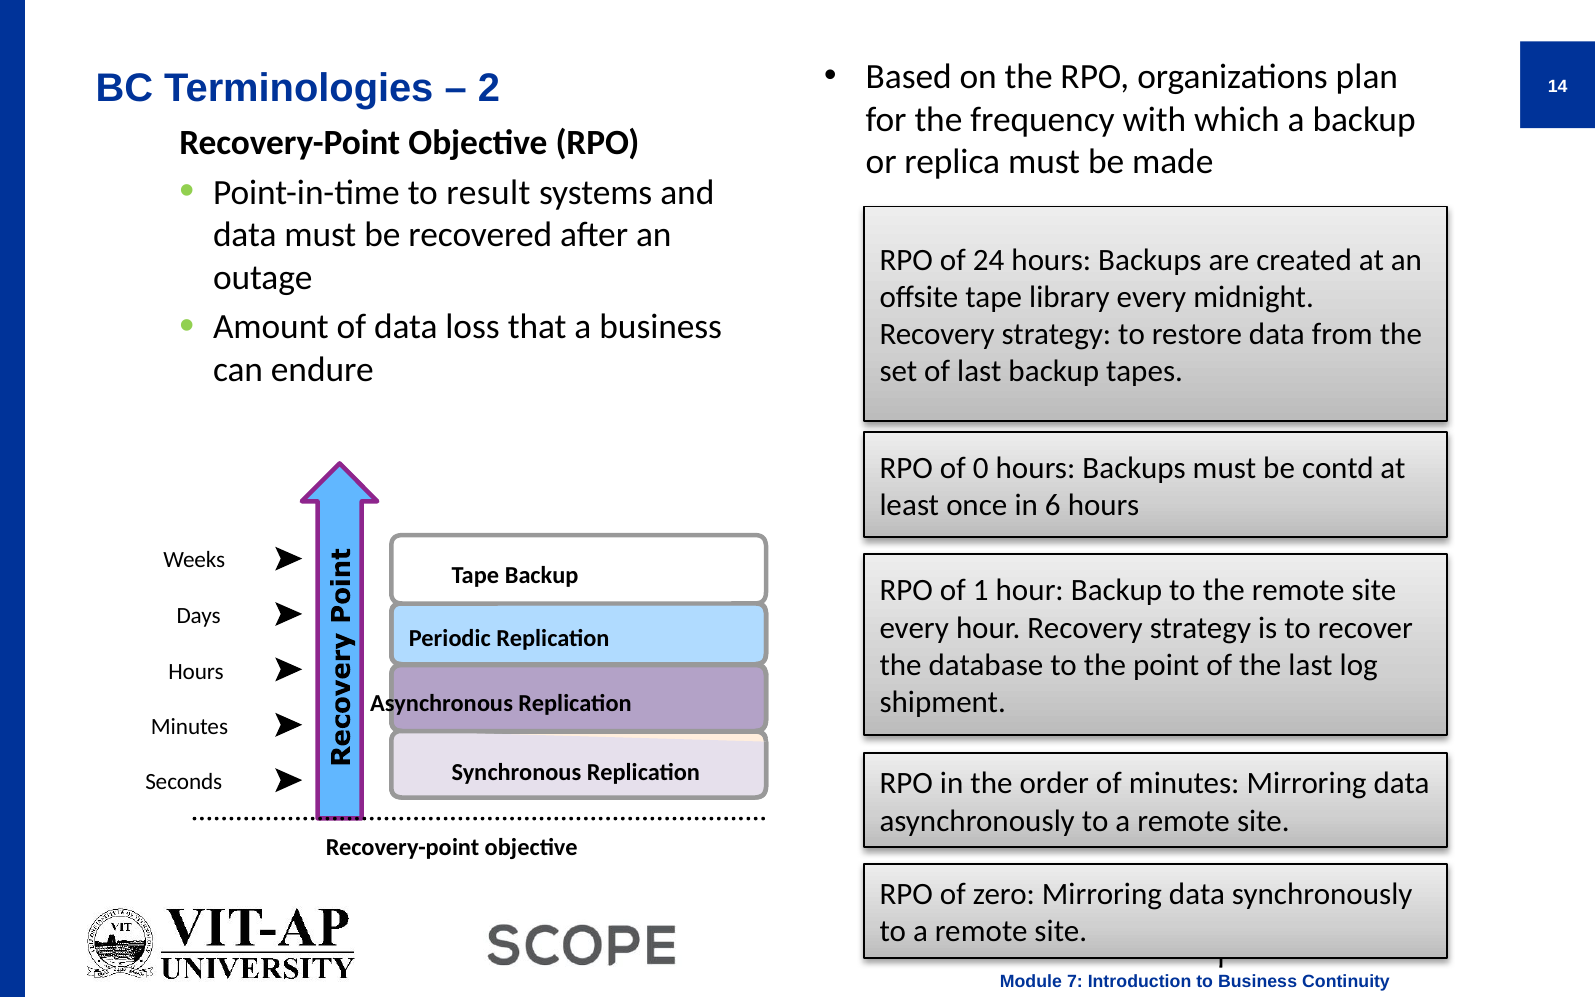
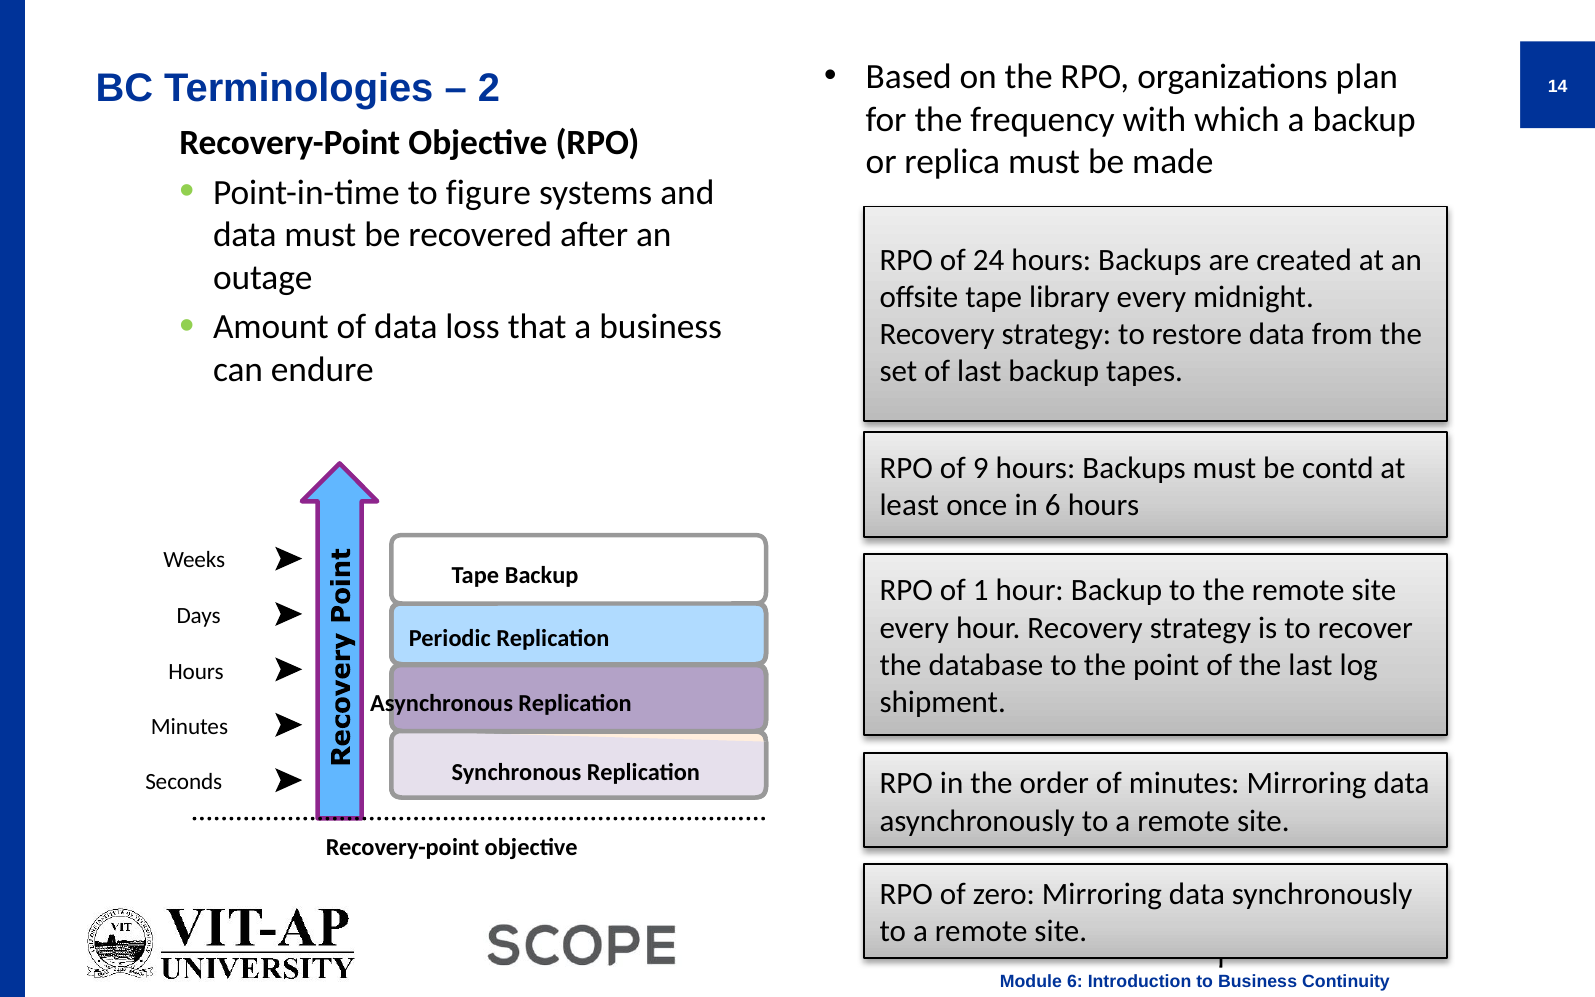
result: result -> figure
0: 0 -> 9
Module 7: 7 -> 6
